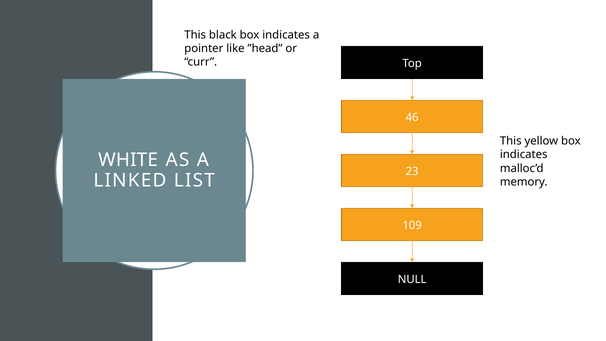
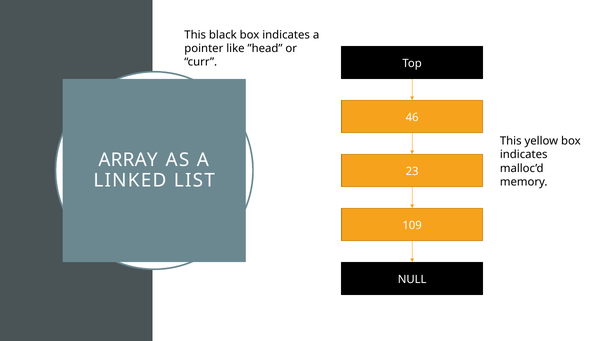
WHITE: WHITE -> ARRAY
